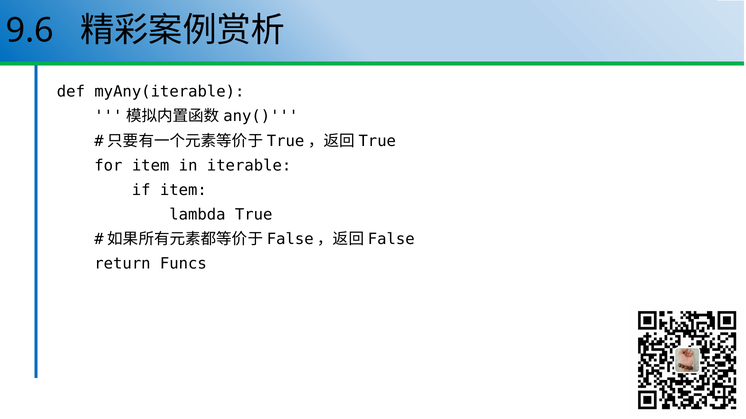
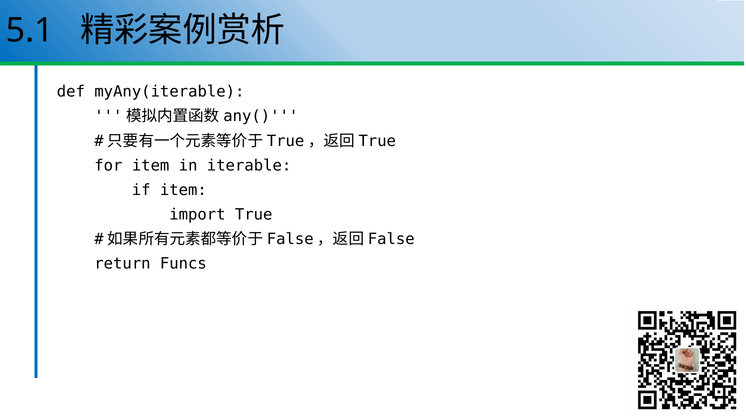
9.6: 9.6 -> 5.1
lambda: lambda -> import
